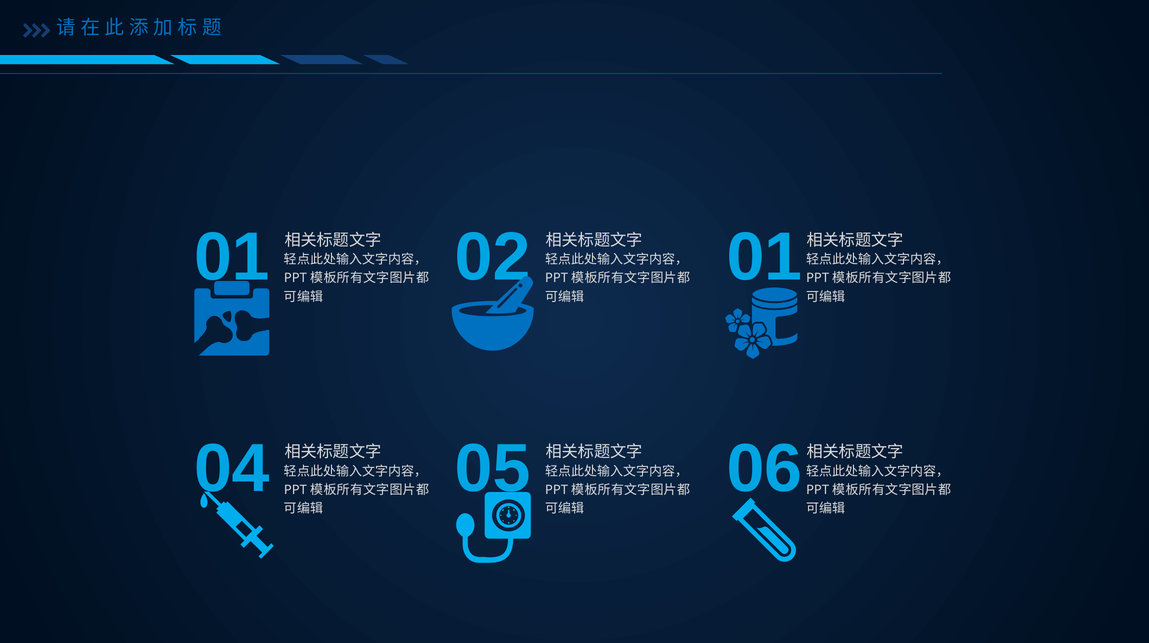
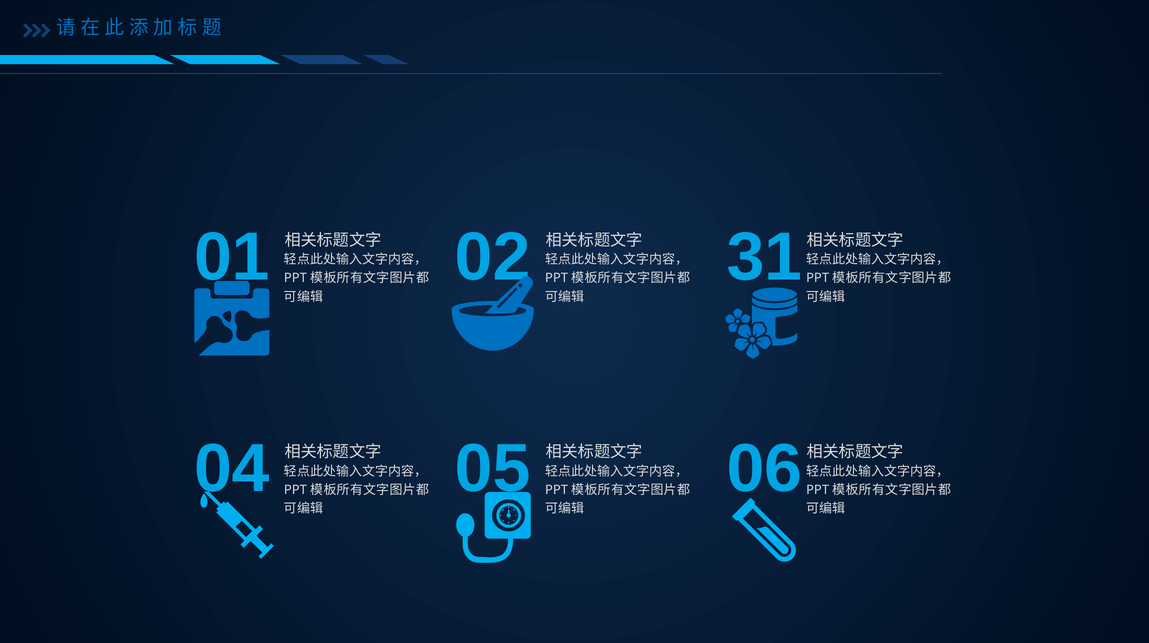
01 at (765, 257): 01 -> 31
